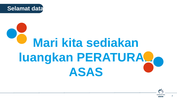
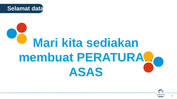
luangkan: luangkan -> membuat
